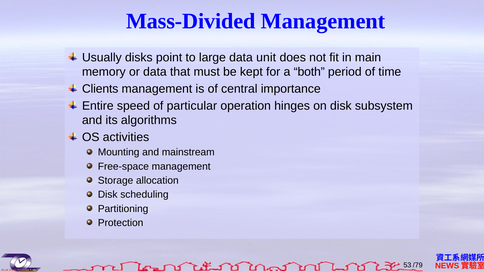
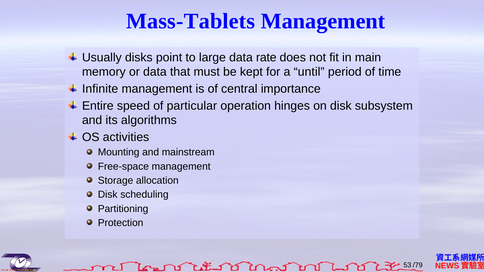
Mass-Divided: Mass-Divided -> Mass-Tablets
unit: unit -> rate
both: both -> until
Clients: Clients -> Infinite
